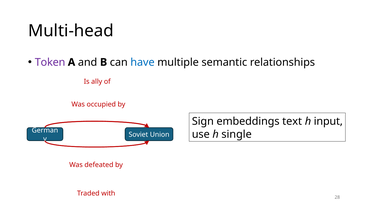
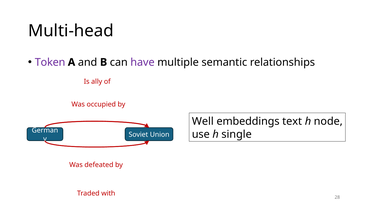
have colour: blue -> purple
Sign: Sign -> Well
input: input -> node
